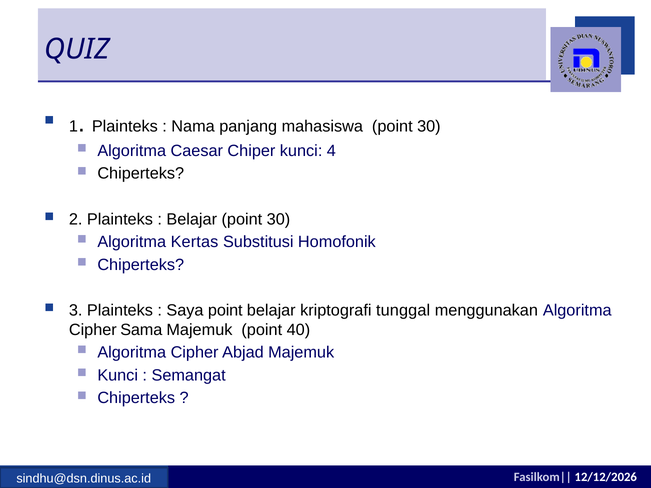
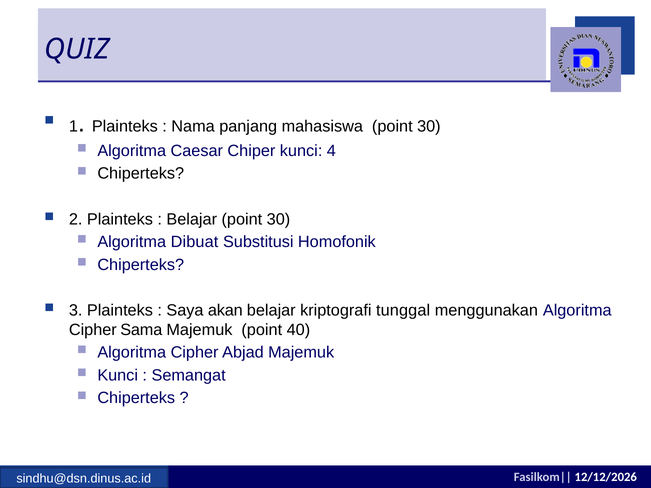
Kertas: Kertas -> Dibuat
Saya point: point -> akan
